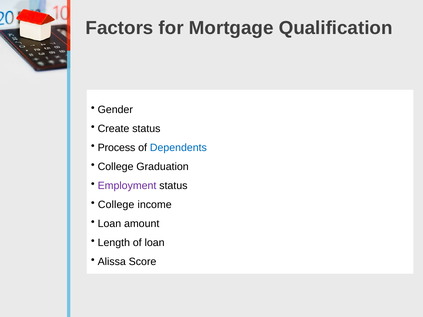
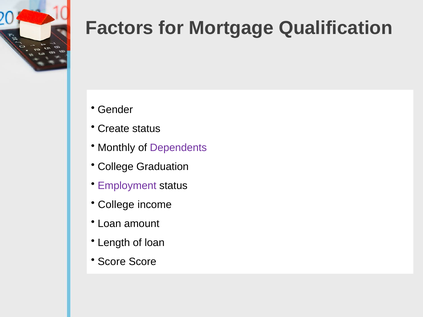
Process: Process -> Monthly
Dependents colour: blue -> purple
Alissa at (112, 262): Alissa -> Score
